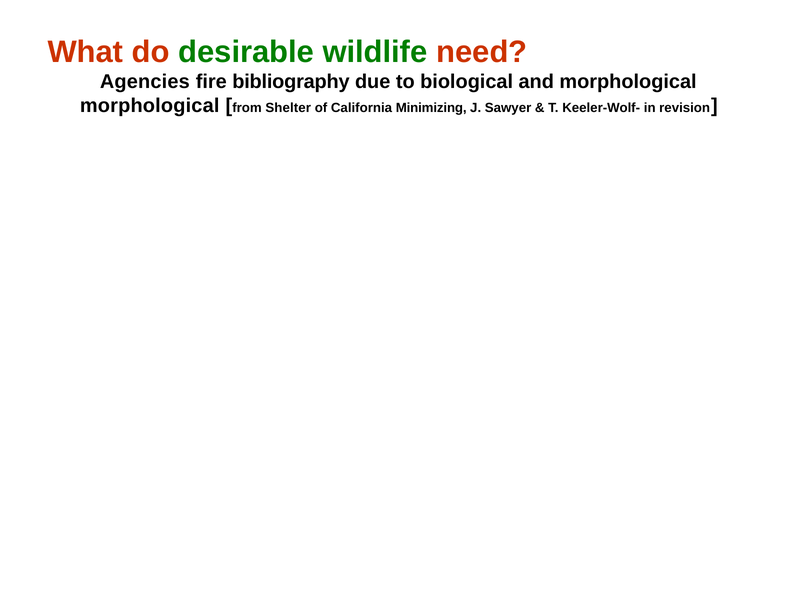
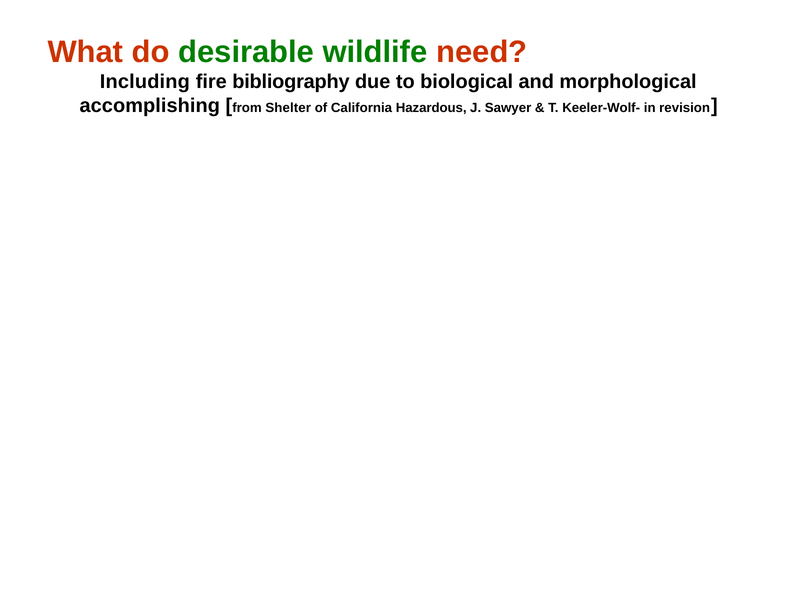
Agencies: Agencies -> Including
morphological at (150, 106): morphological -> accomplishing
Minimizing: Minimizing -> Hazardous
